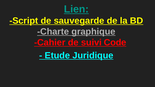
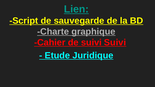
suivi Code: Code -> Suivi
